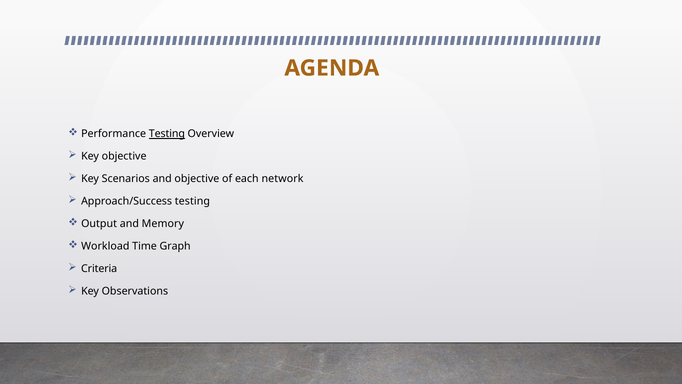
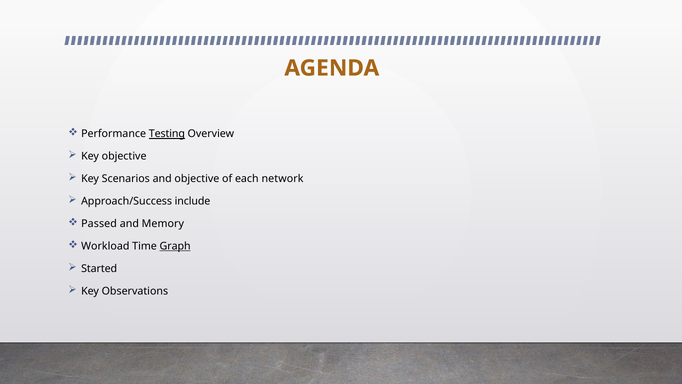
Approach/Success testing: testing -> include
Output: Output -> Passed
Graph underline: none -> present
Criteria: Criteria -> Started
